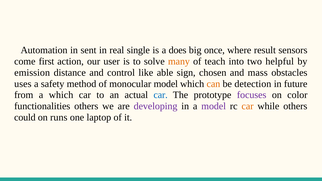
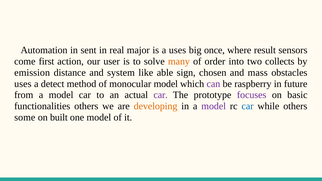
single: single -> major
a does: does -> uses
teach: teach -> order
helpful: helpful -> collects
control: control -> system
safety: safety -> detect
can colour: orange -> purple
detection: detection -> raspberry
from a which: which -> model
car at (161, 95) colour: blue -> purple
color: color -> basic
developing colour: purple -> orange
car at (248, 106) colour: orange -> blue
could: could -> some
runs: runs -> built
one laptop: laptop -> model
